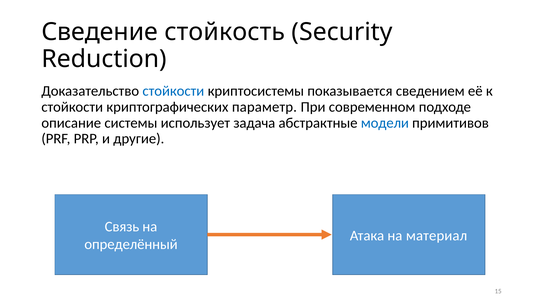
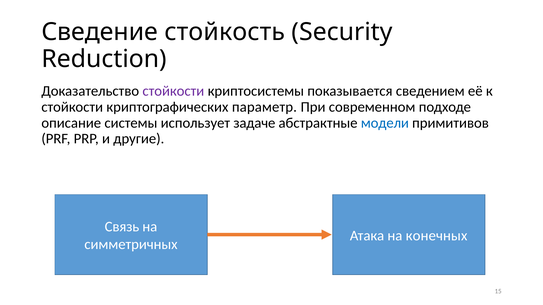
стойкости at (173, 91) colour: blue -> purple
задача: задача -> задаче
материал: материал -> конечных
определённый: определённый -> симметричных
